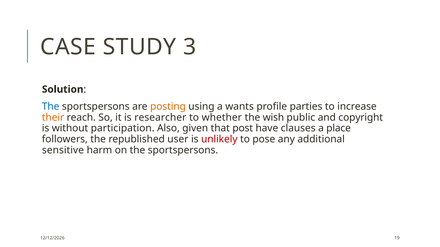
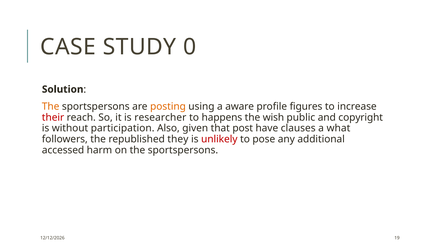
3: 3 -> 0
The at (51, 107) colour: blue -> orange
wants: wants -> aware
parties: parties -> figures
their colour: orange -> red
whether: whether -> happens
place: place -> what
user: user -> they
sensitive: sensitive -> accessed
